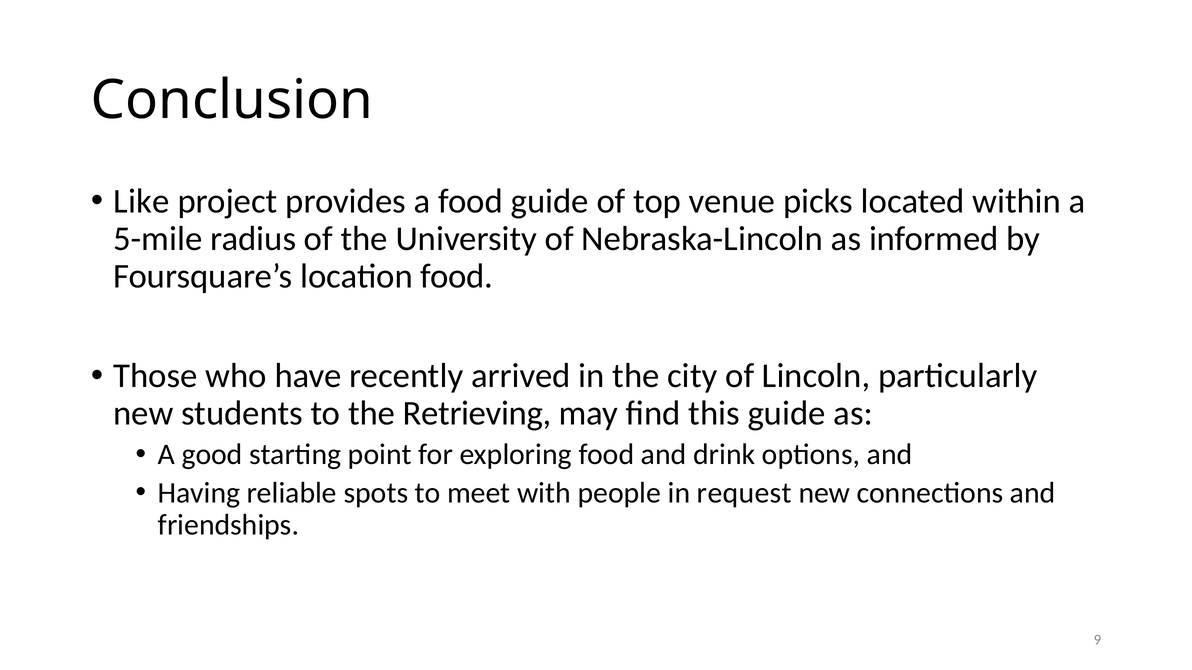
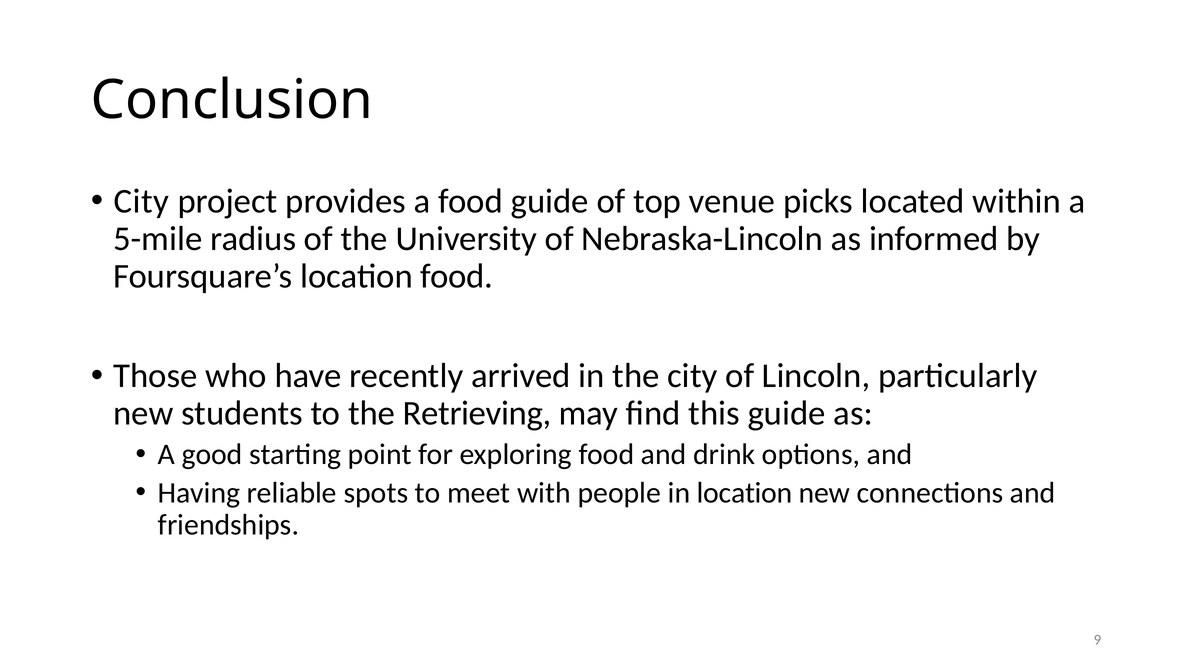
Like at (141, 201): Like -> City
in request: request -> location
